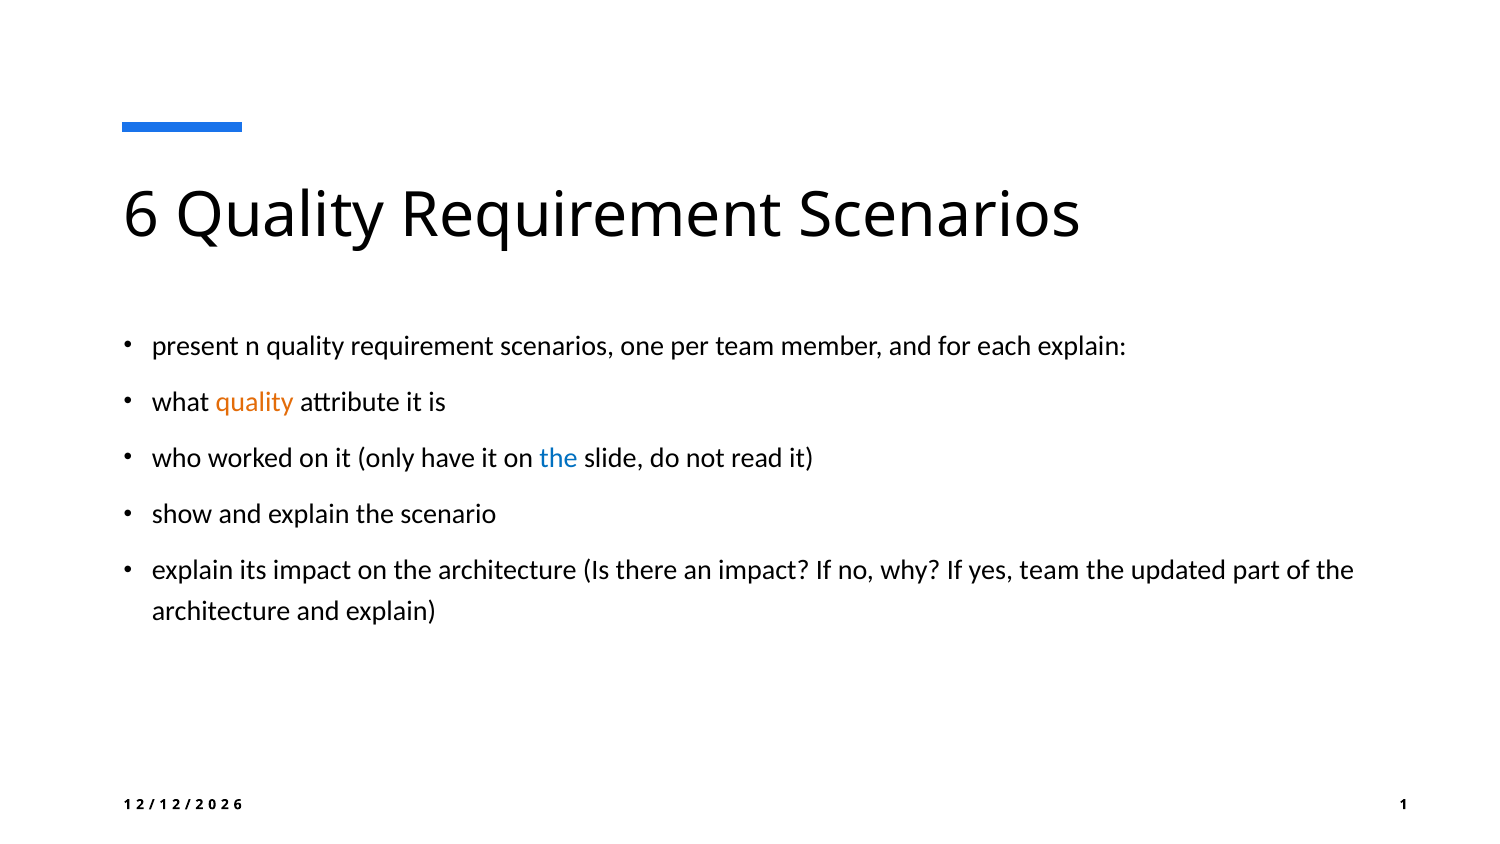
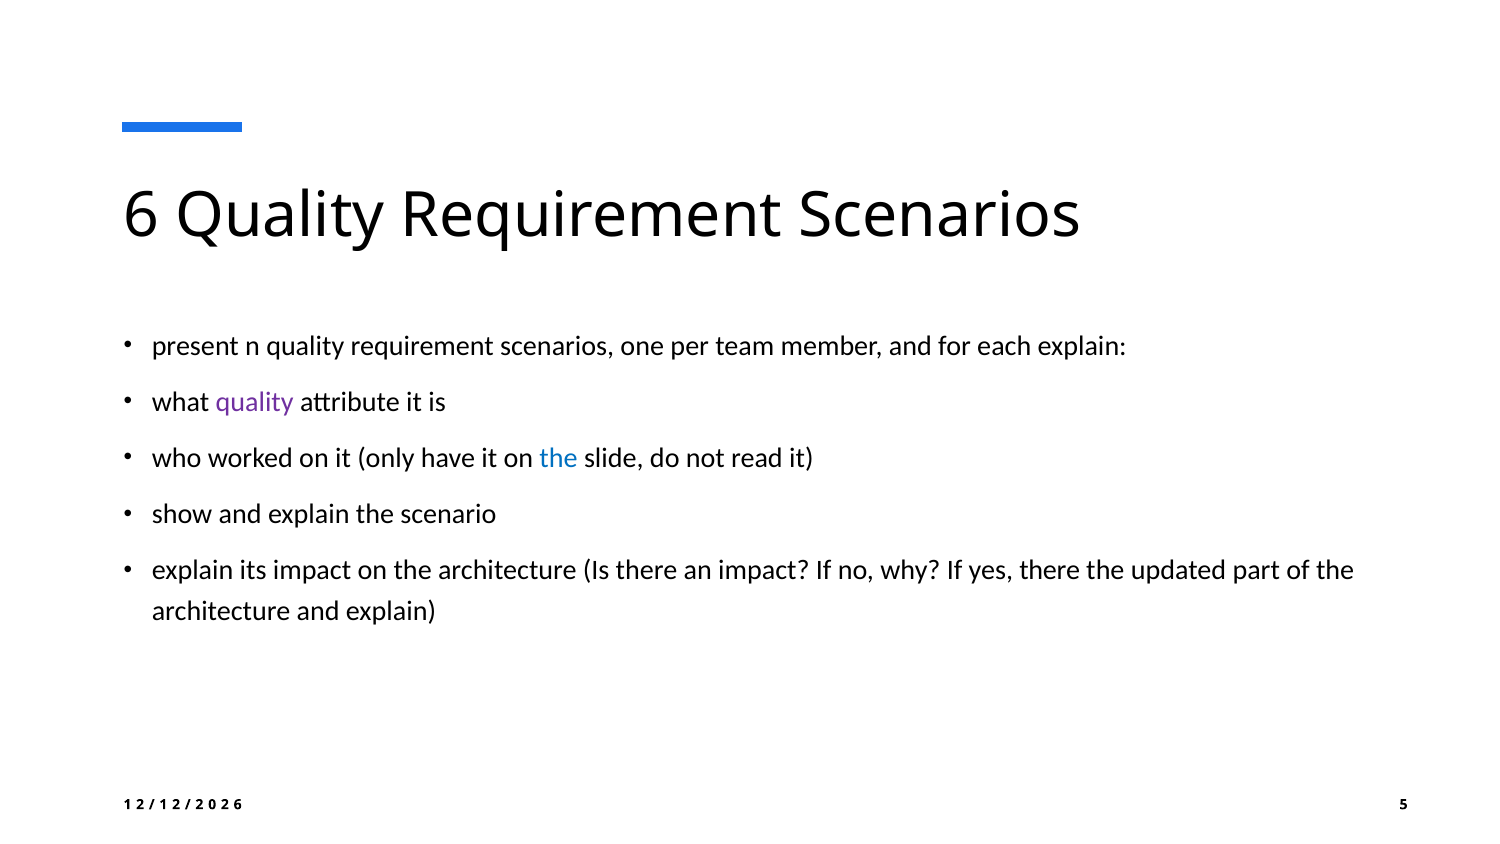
quality at (255, 402) colour: orange -> purple
yes team: team -> there
6 1: 1 -> 5
